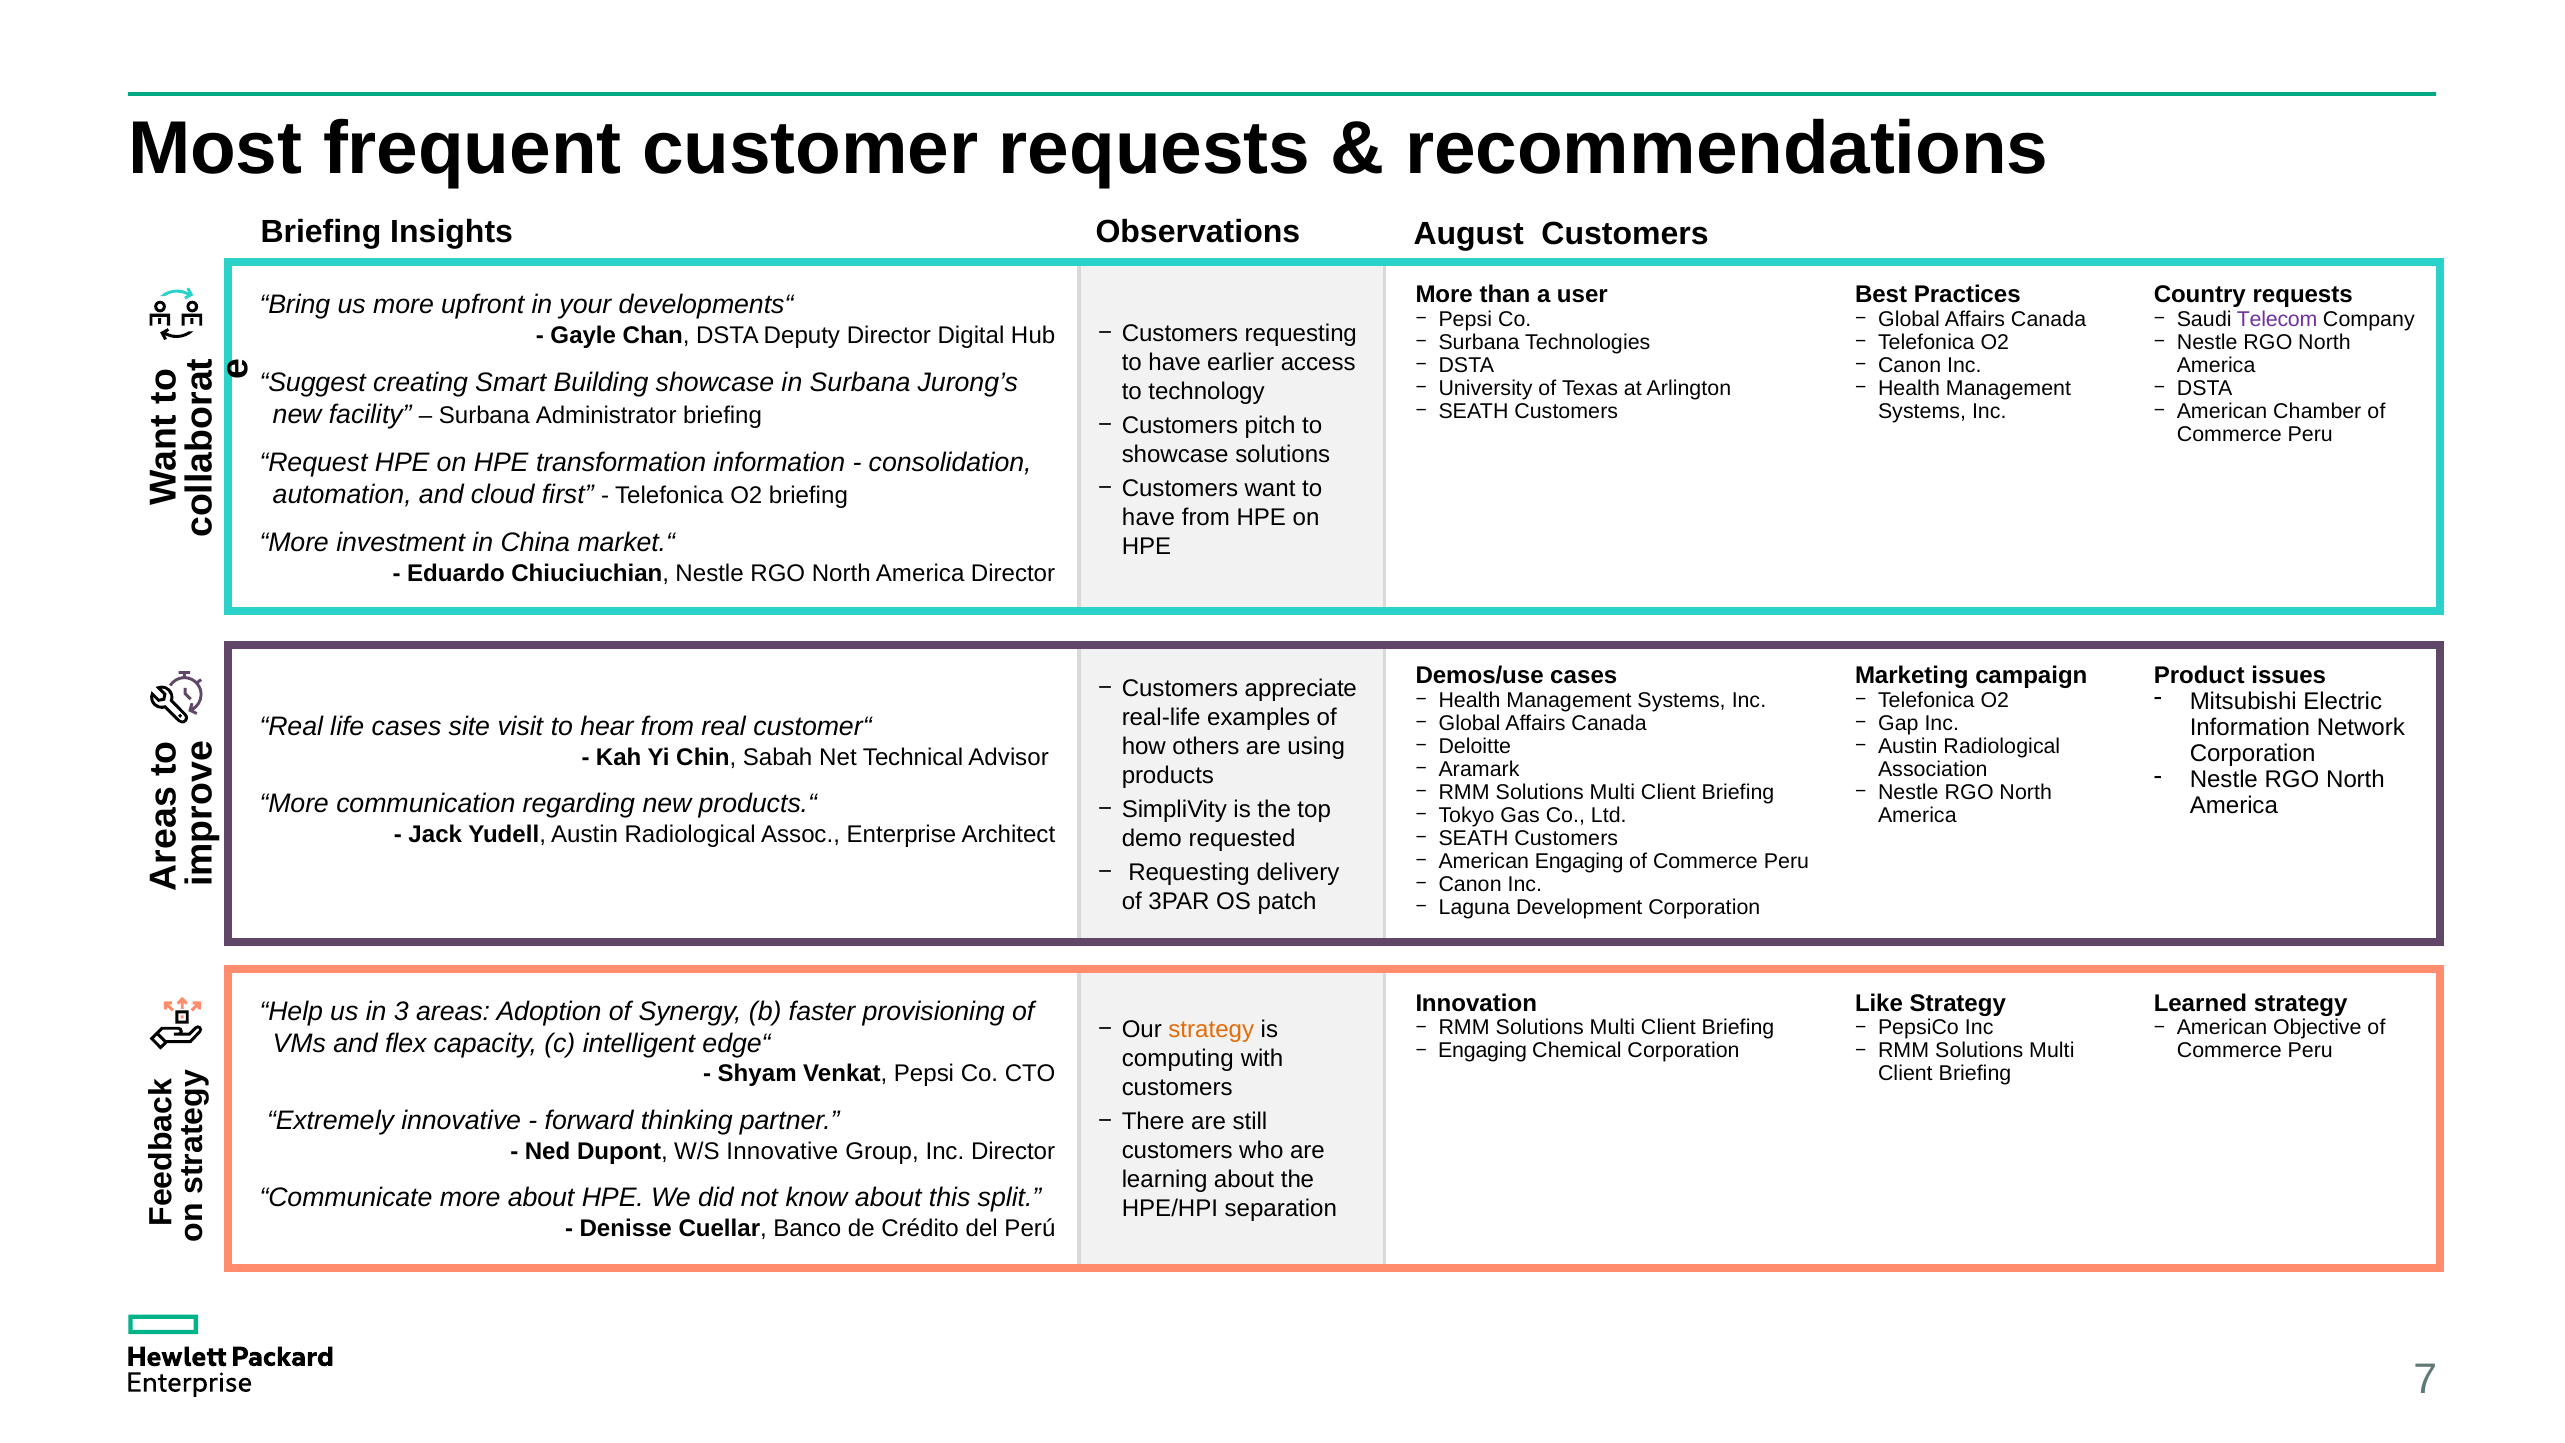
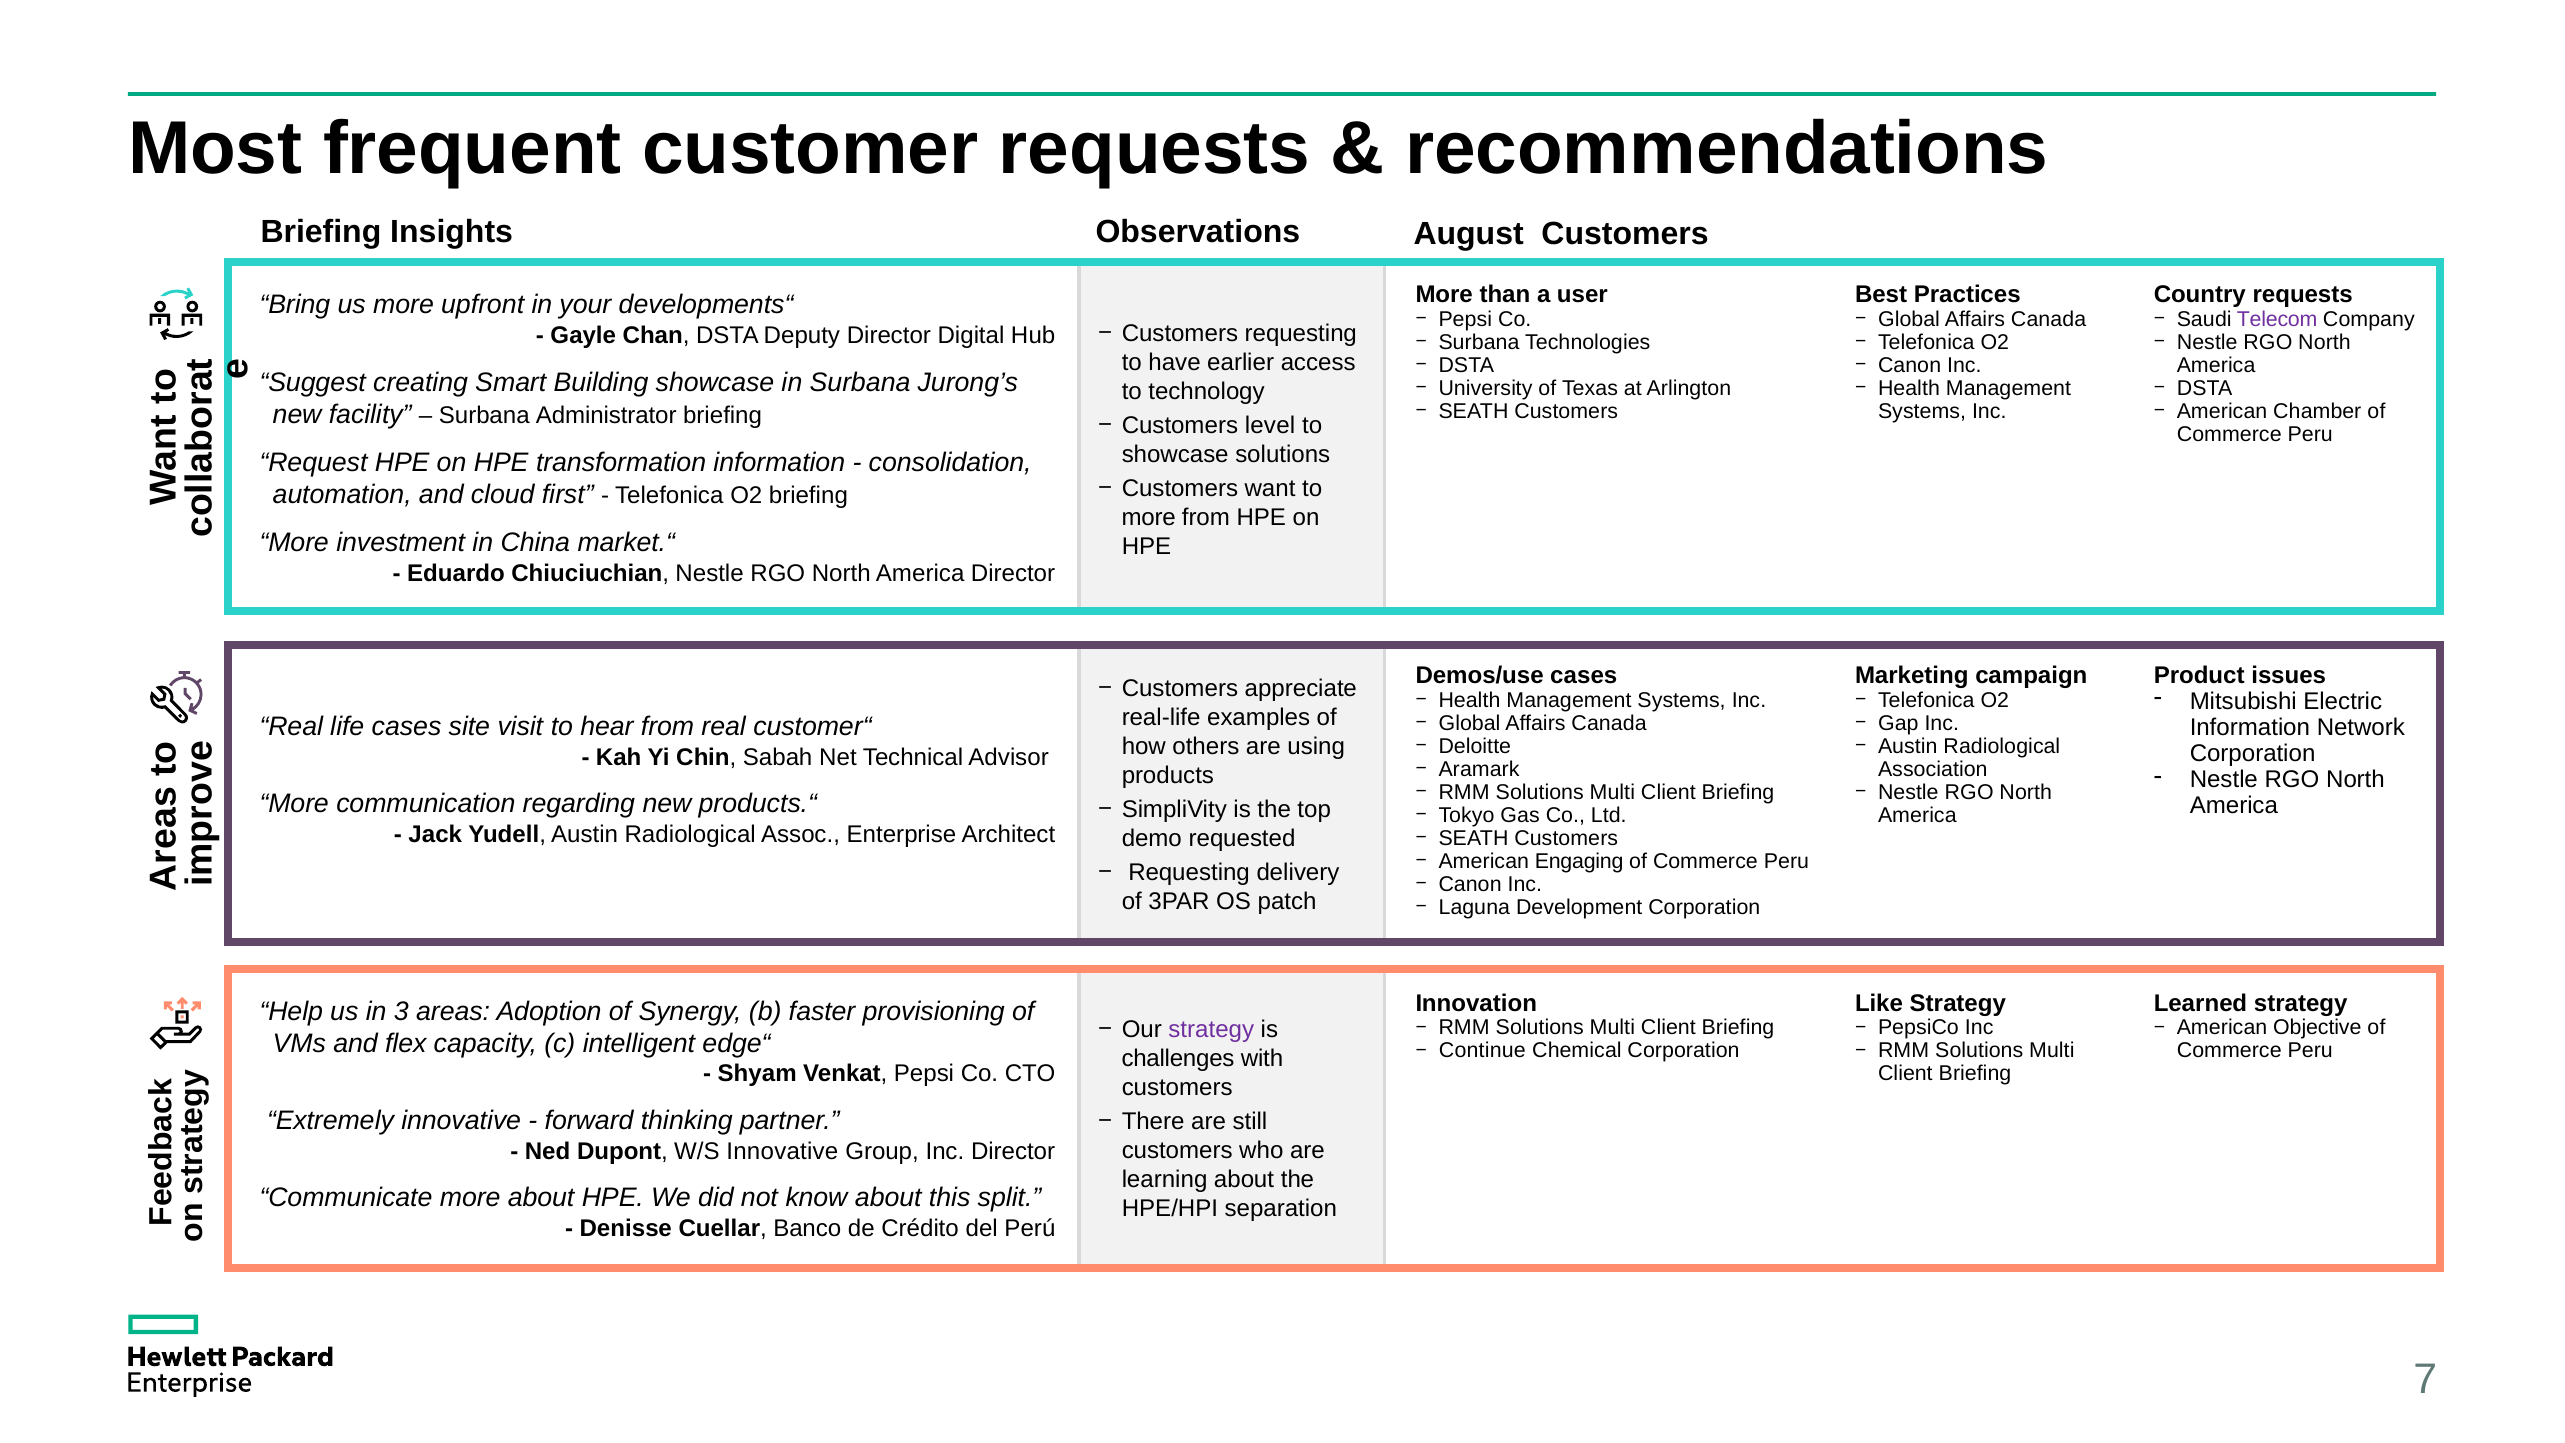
pitch: pitch -> level
have at (1148, 518): have -> more
strategy at (1211, 1029) colour: orange -> purple
Engaging at (1483, 1050): Engaging -> Continue
computing: computing -> challenges
